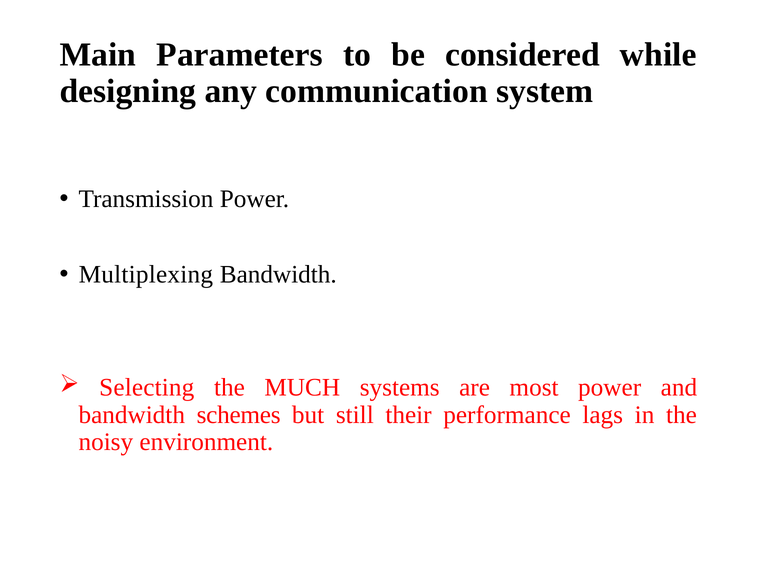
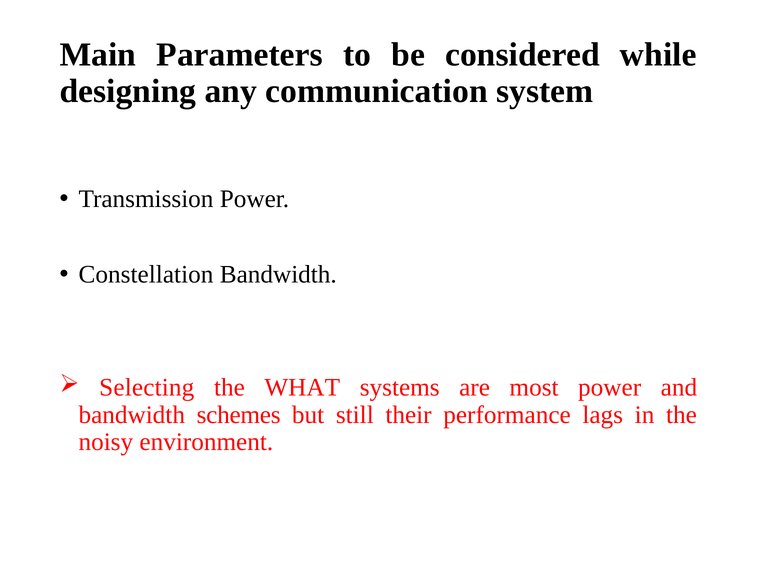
Multiplexing: Multiplexing -> Constellation
MUCH: MUCH -> WHAT
